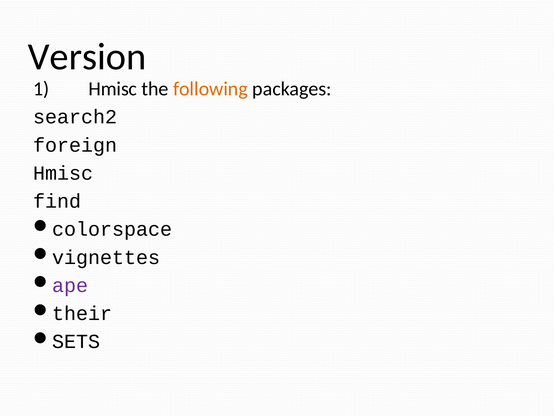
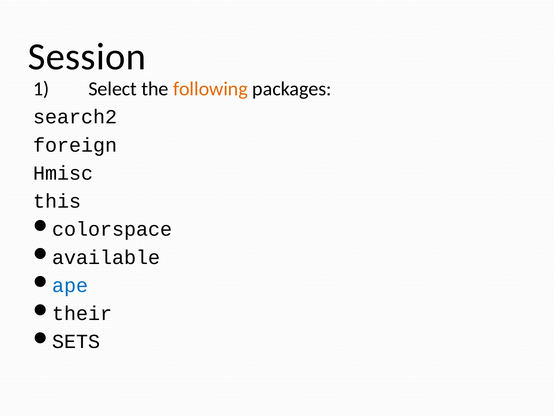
Version: Version -> Session
1 Hmisc: Hmisc -> Select
find: find -> this
vignettes: vignettes -> available
ape colour: purple -> blue
